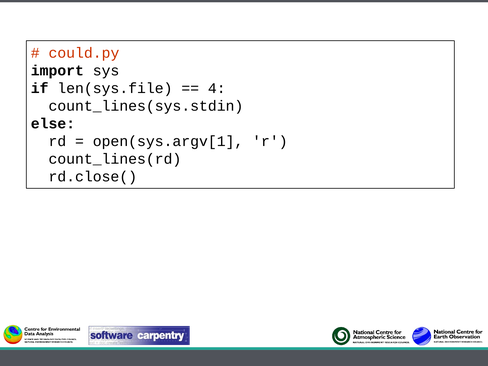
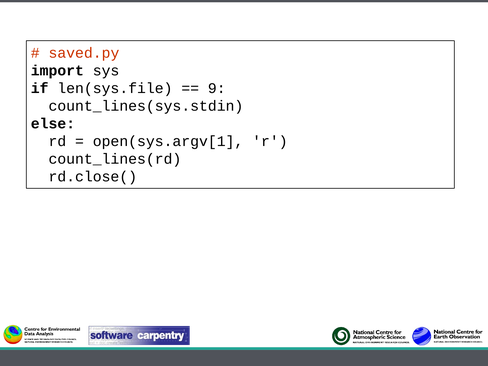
could.py: could.py -> saved.py
4: 4 -> 9
